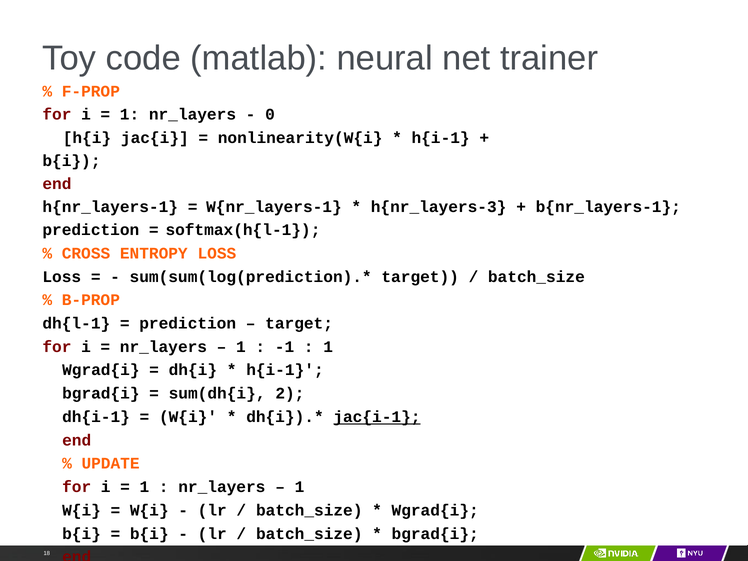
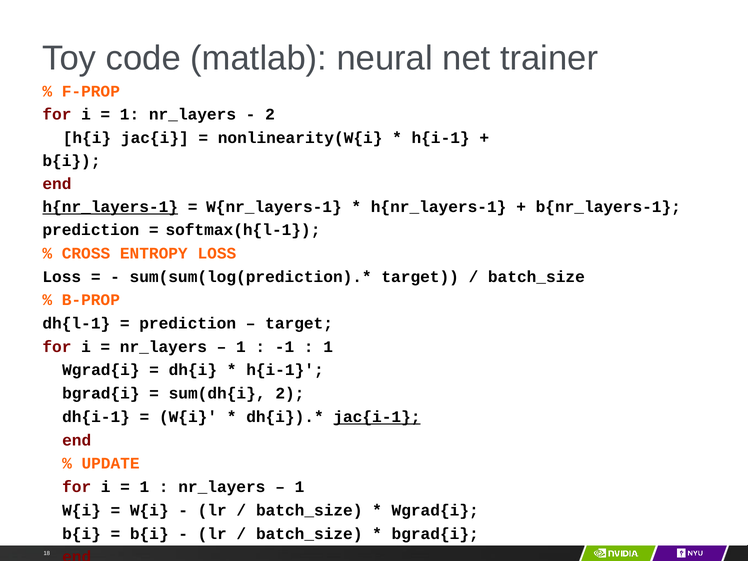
0 at (270, 115): 0 -> 2
h{nr_layers-1 at (110, 207) underline: none -> present
h{nr_layers-3 at (439, 207): h{nr_layers-3 -> h{nr_layers-1
